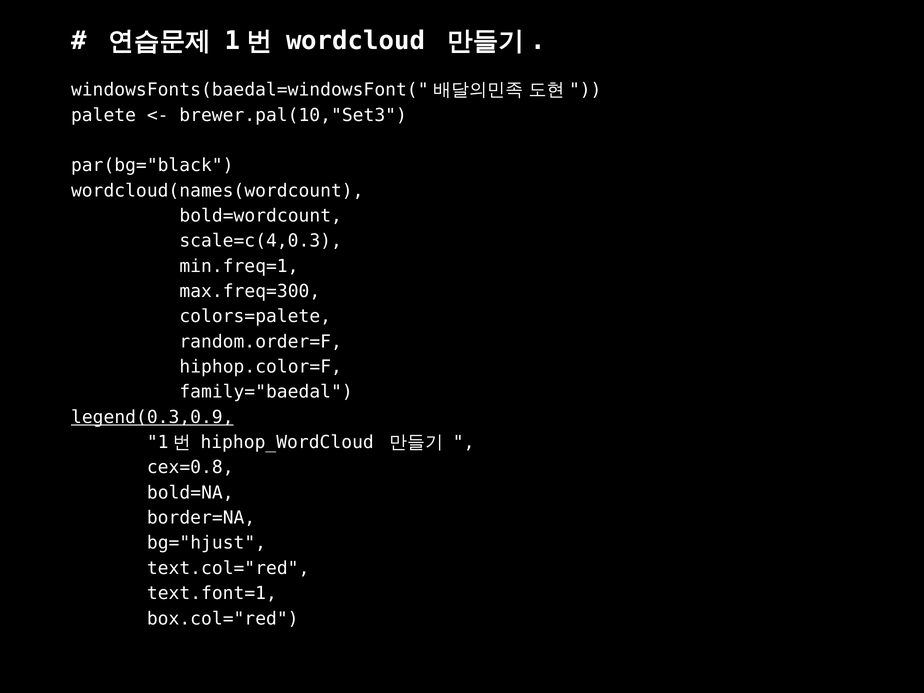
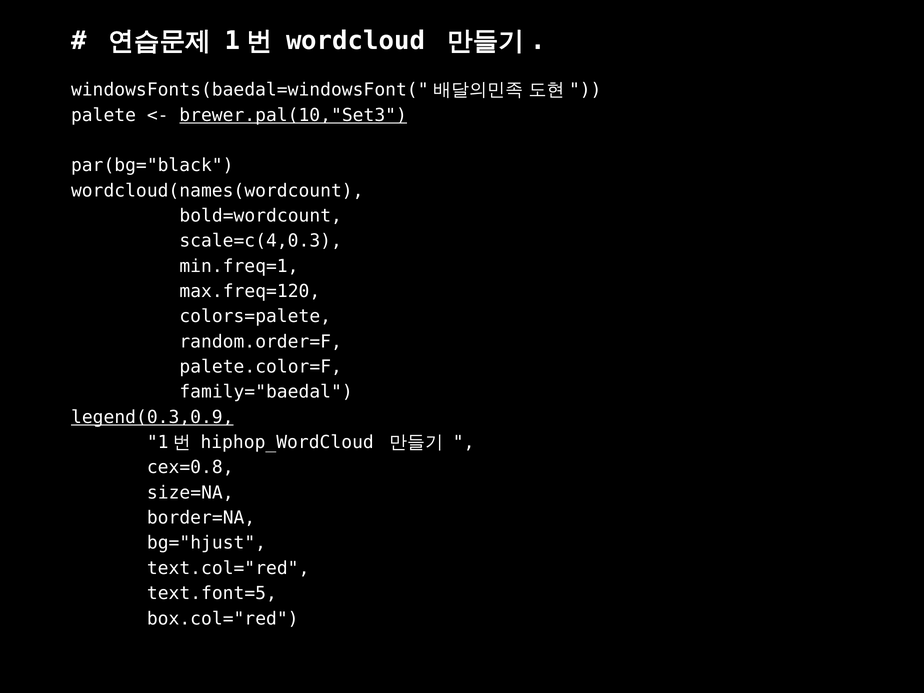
brewer.pal(10,"Set3 underline: none -> present
max.freq=300: max.freq=300 -> max.freq=120
hiphop.color=F: hiphop.color=F -> palete.color=F
bold=NA: bold=NA -> size=NA
text.font=1: text.font=1 -> text.font=5
